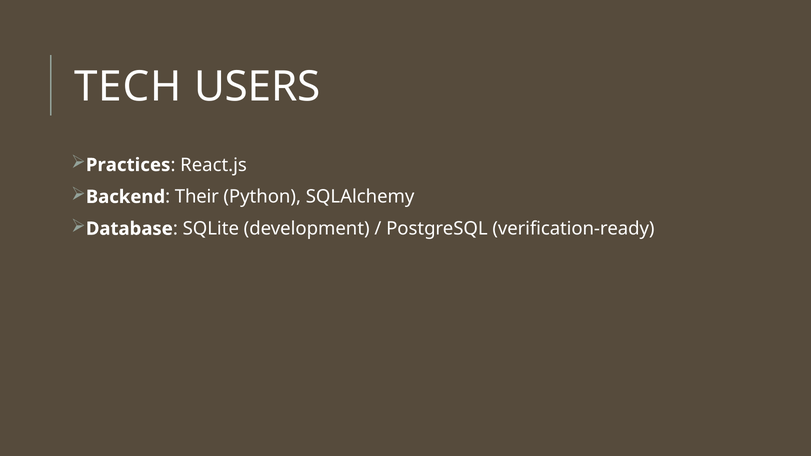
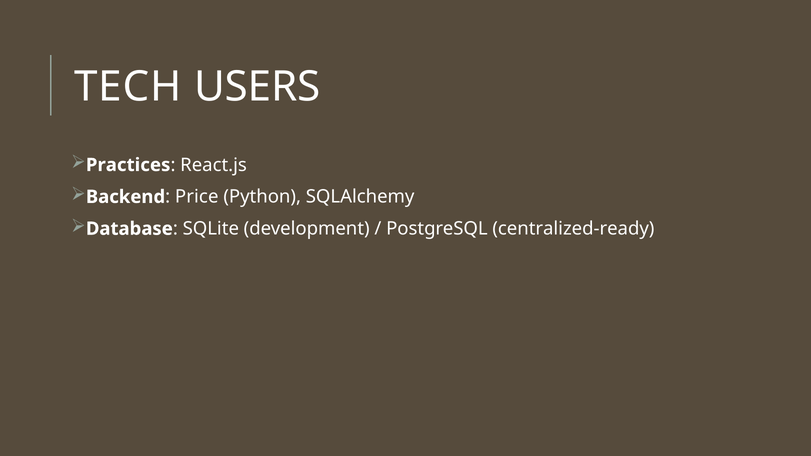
Their: Their -> Price
verification-ready: verification-ready -> centralized-ready
